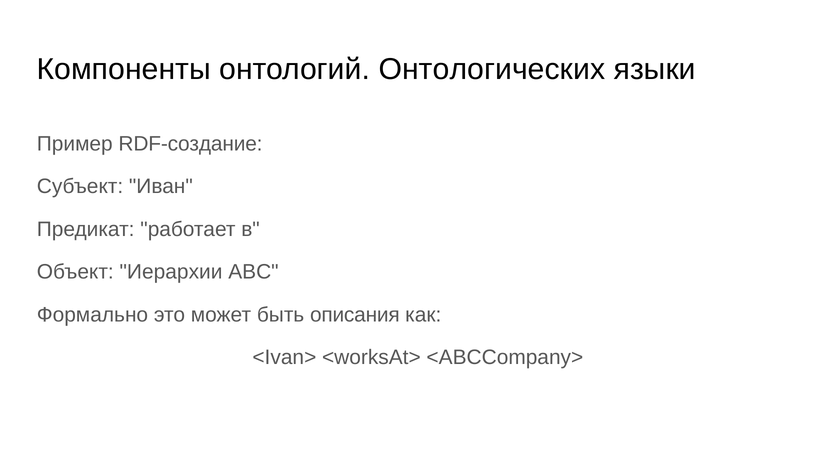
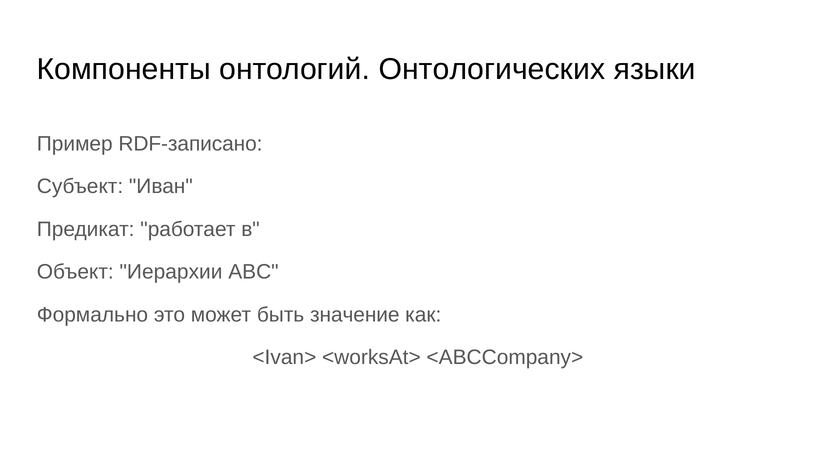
RDF-создание: RDF-создание -> RDF-записано
описания: описания -> значение
